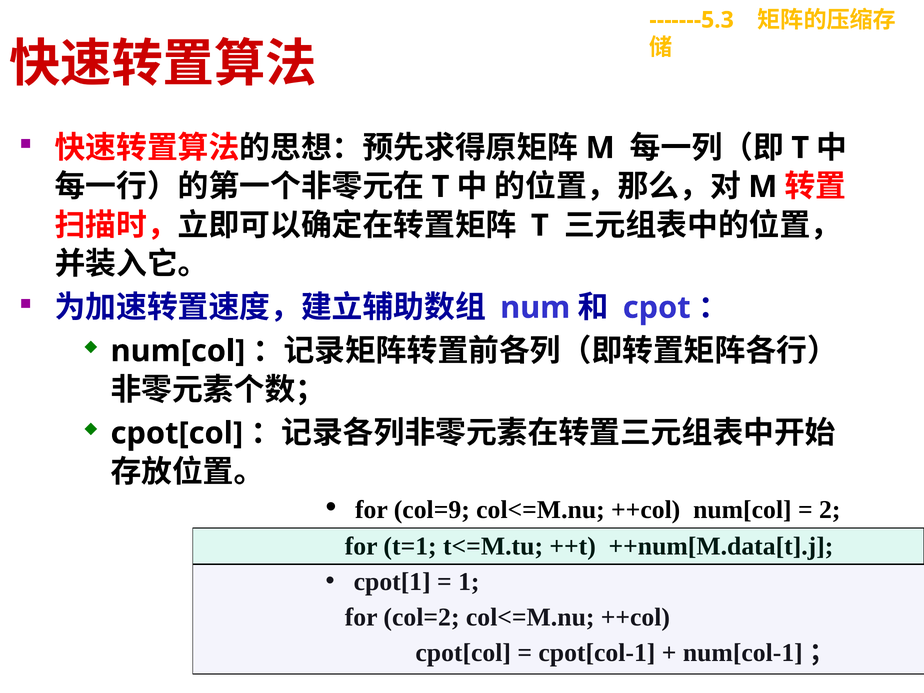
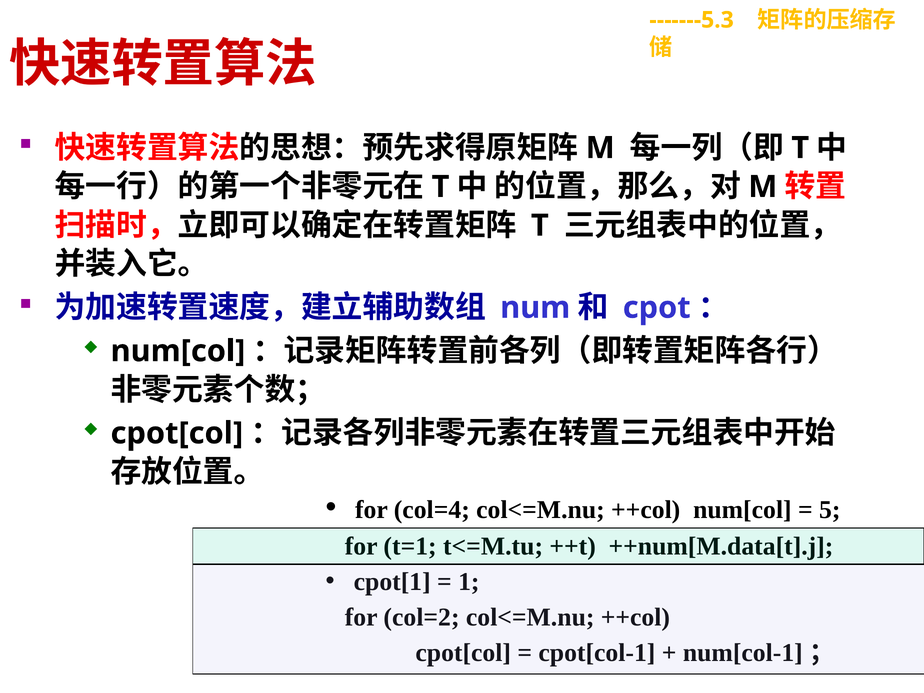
col=9: col=9 -> col=4
2: 2 -> 5
